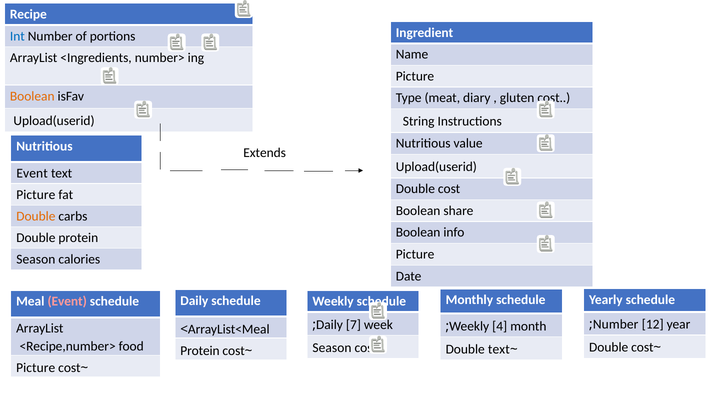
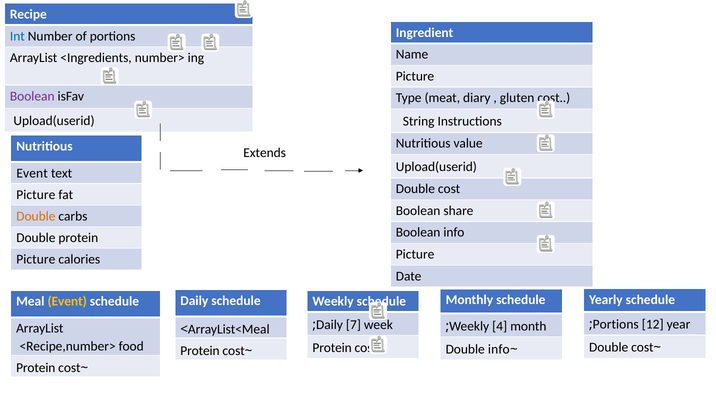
Boolean at (32, 96) colour: orange -> purple
Season at (36, 259): Season -> Picture
Event at (67, 301) colour: pink -> yellow
Number at (616, 324): Number -> Portions
Season at (332, 348): Season -> Protein
Double text: text -> info
Picture at (36, 367): Picture -> Protein
